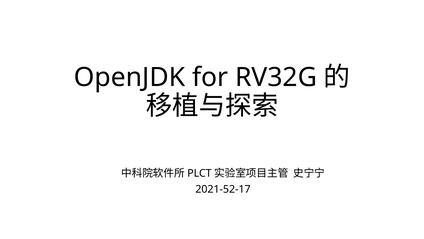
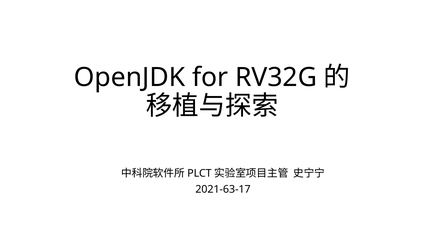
2021-52-17: 2021-52-17 -> 2021-63-17
